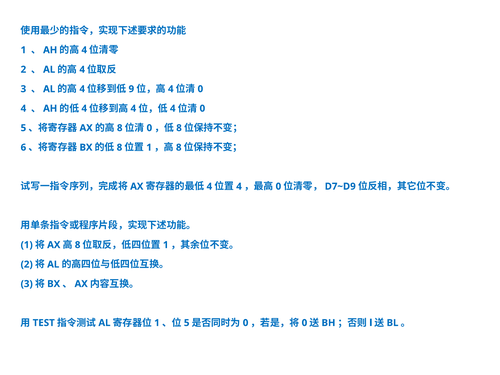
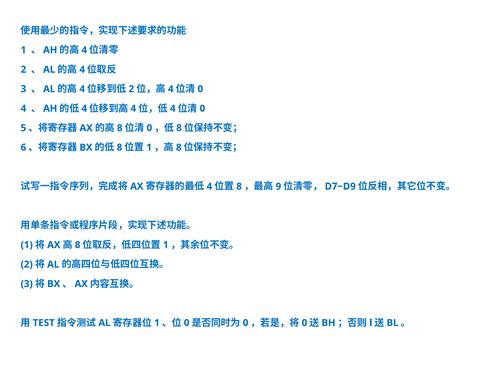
9 at (131, 89): 9 -> 2
4 at (239, 186): 4 -> 8
0 at (278, 186): 0 -> 9
5 at (187, 323): 5 -> 0
